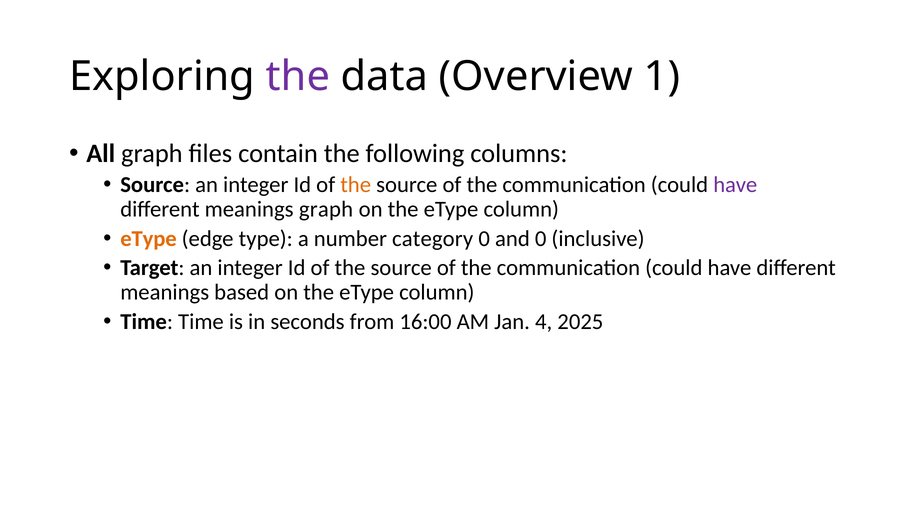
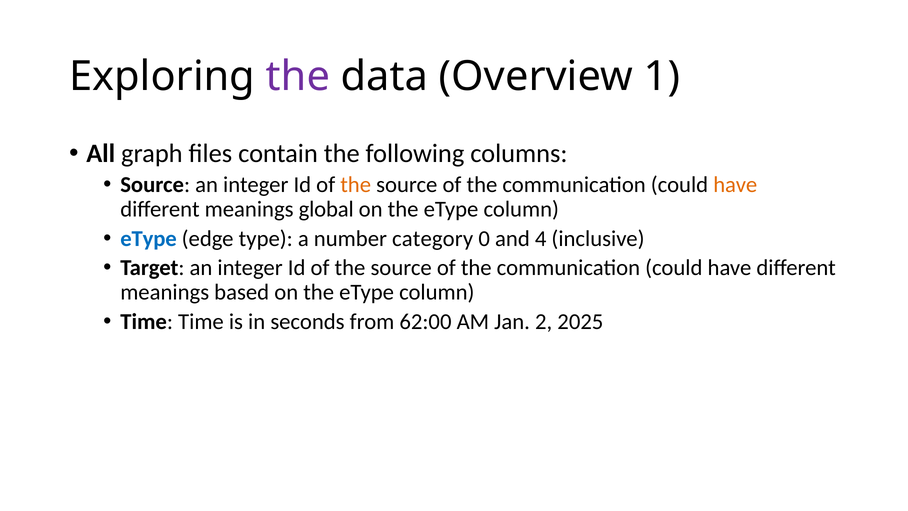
have at (735, 185) colour: purple -> orange
meanings graph: graph -> global
eType at (148, 238) colour: orange -> blue
and 0: 0 -> 4
16:00: 16:00 -> 62:00
4: 4 -> 2
